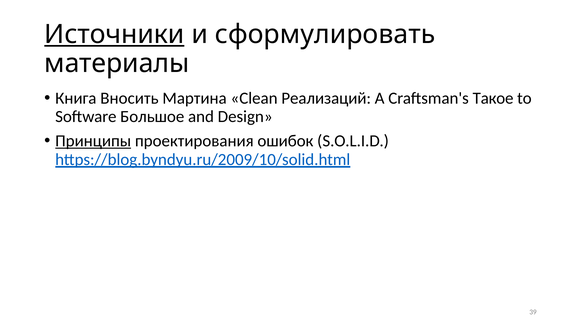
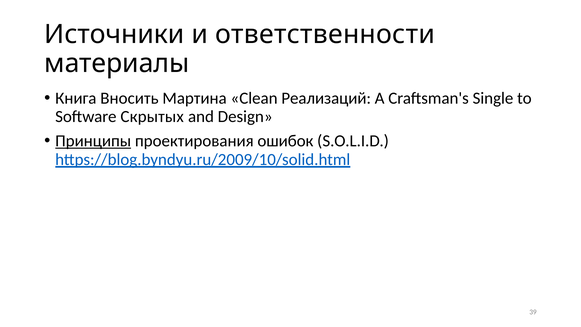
Источники underline: present -> none
сформулировать: сформулировать -> ответственности
Такое: Такое -> Single
Большое: Большое -> Скрытых
